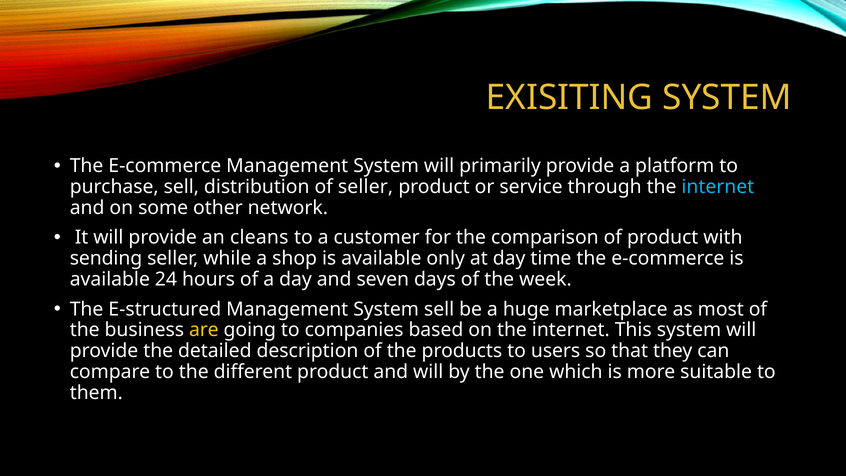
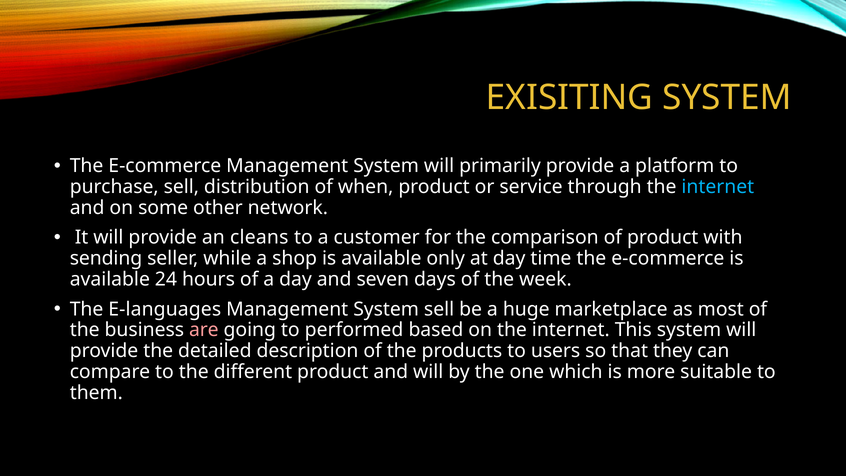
of seller: seller -> when
E-structured: E-structured -> E-languages
are colour: yellow -> pink
companies: companies -> performed
